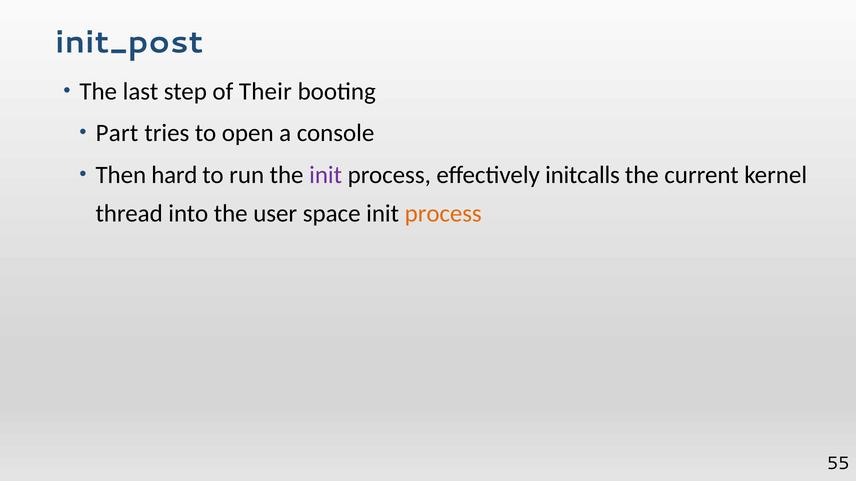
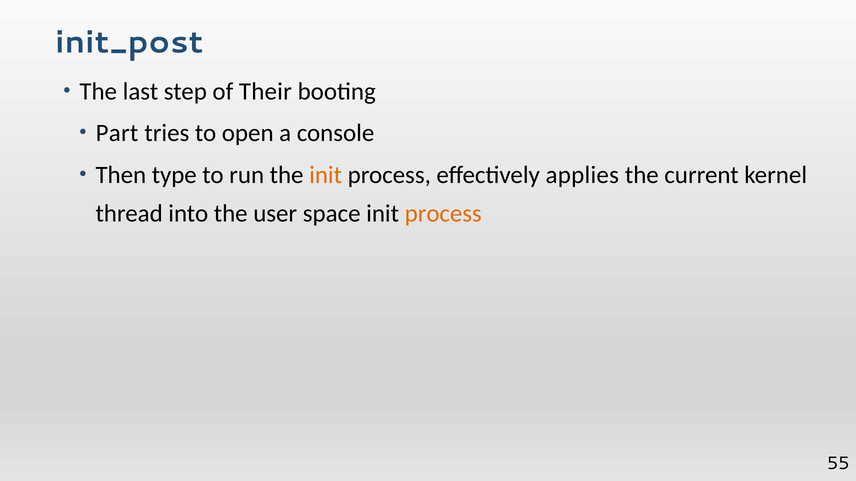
hard: hard -> type
init at (326, 175) colour: purple -> orange
initcalls: initcalls -> applies
